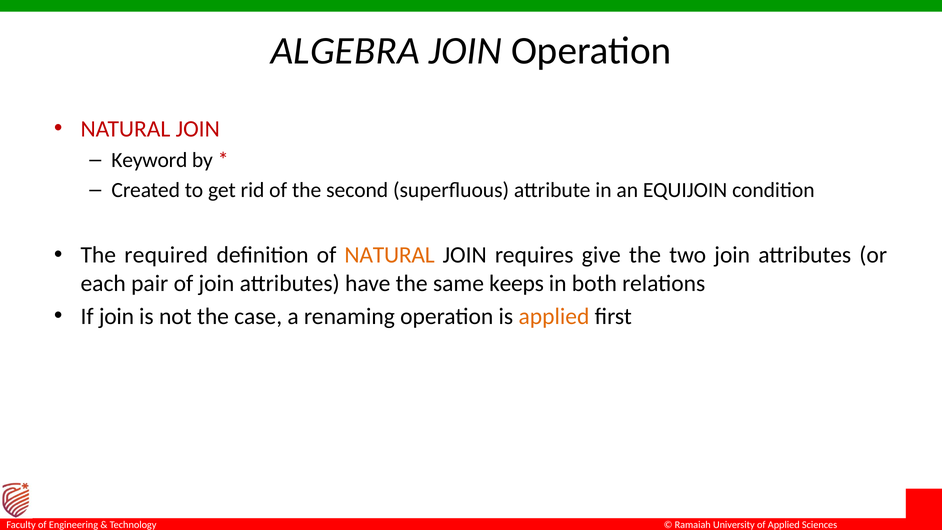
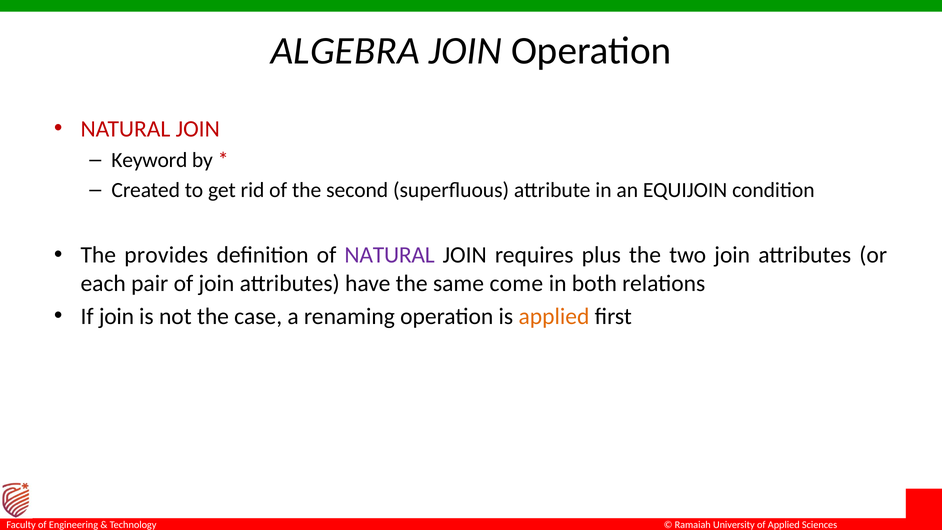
required: required -> provides
NATURAL at (390, 255) colour: orange -> purple
give: give -> plus
keeps: keeps -> come
